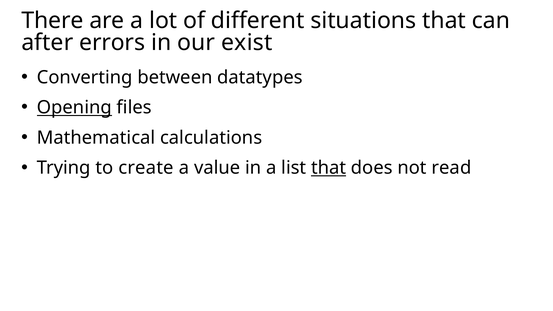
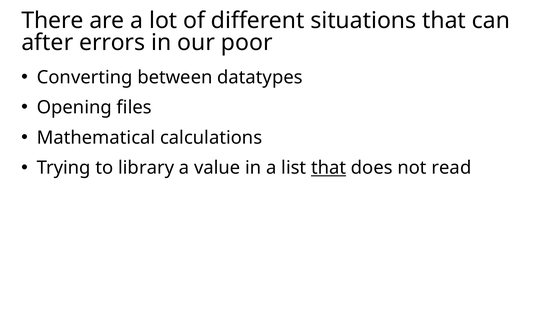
exist: exist -> poor
Opening underline: present -> none
create: create -> library
